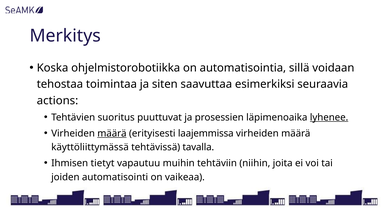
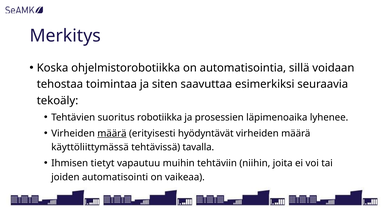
actions: actions -> tekoäly
puuttuvat: puuttuvat -> robotiikka
lyhenee underline: present -> none
laajemmissa: laajemmissa -> hyödyntävät
